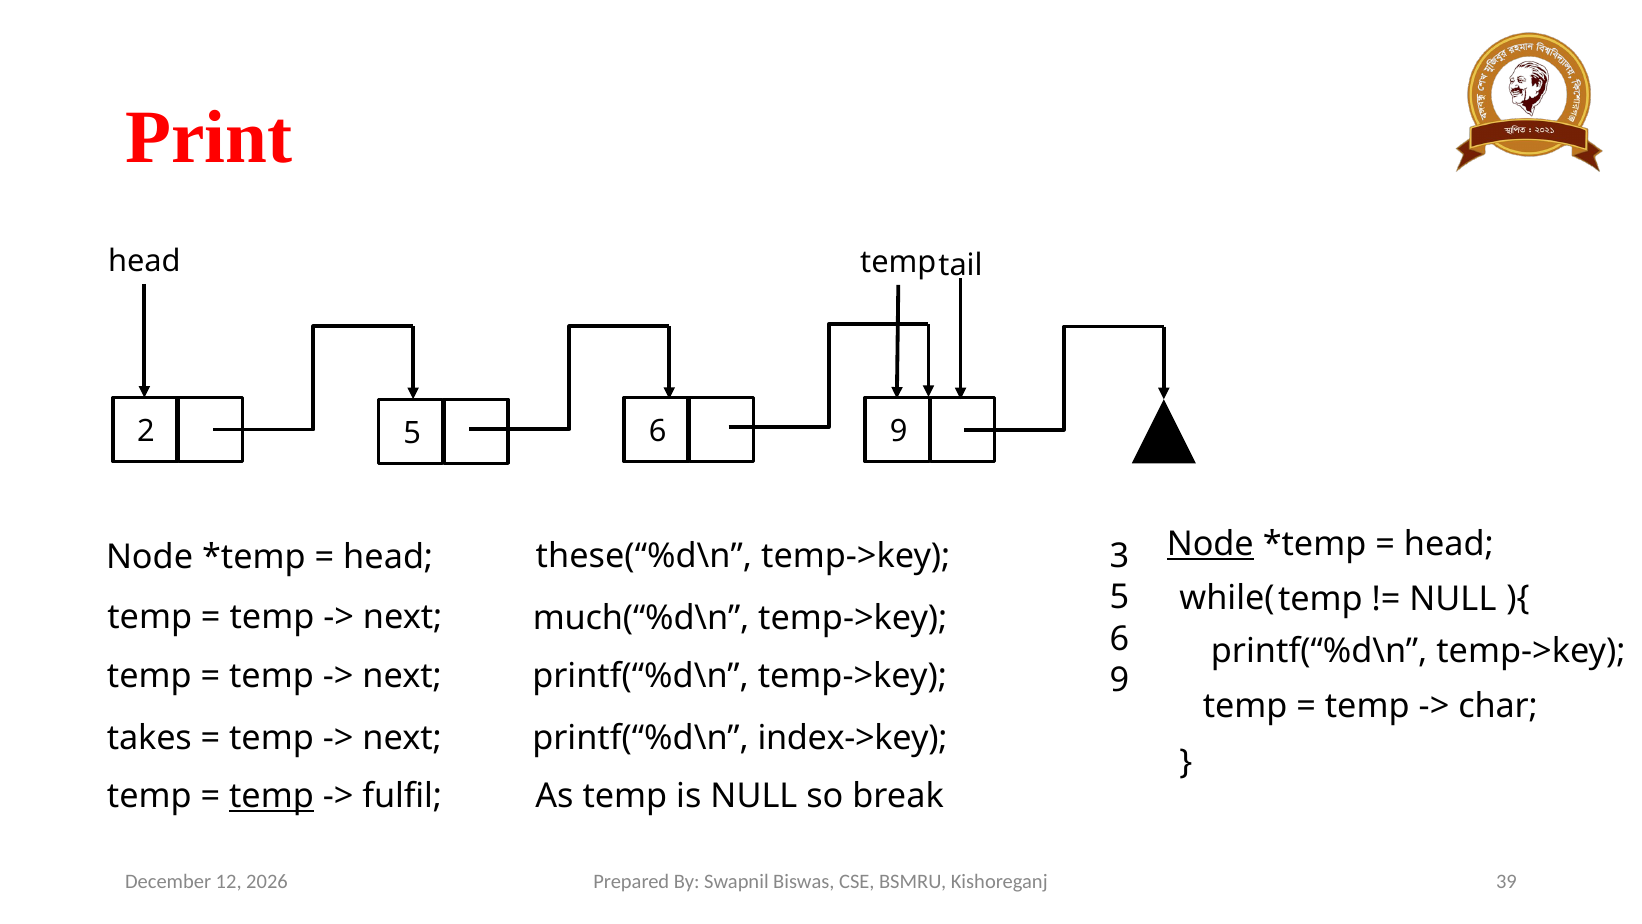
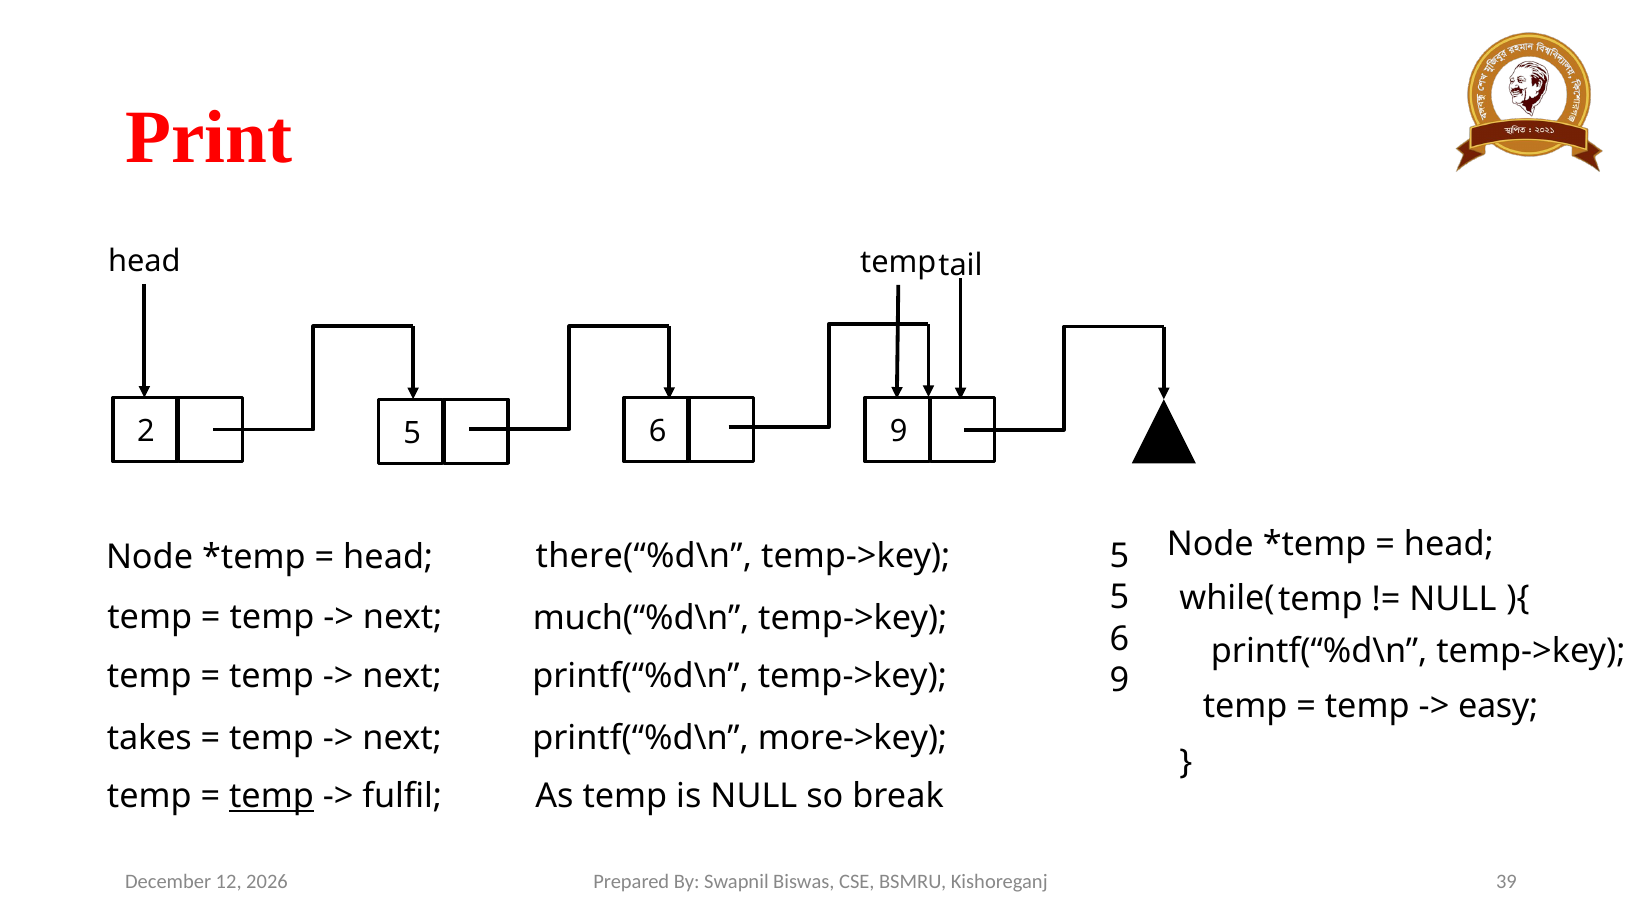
Node at (1210, 544) underline: present -> none
these(“%d\n: these(“%d\n -> there(“%d\n
temp->key 3: 3 -> 5
char: char -> easy
index->key: index->key -> more->key
